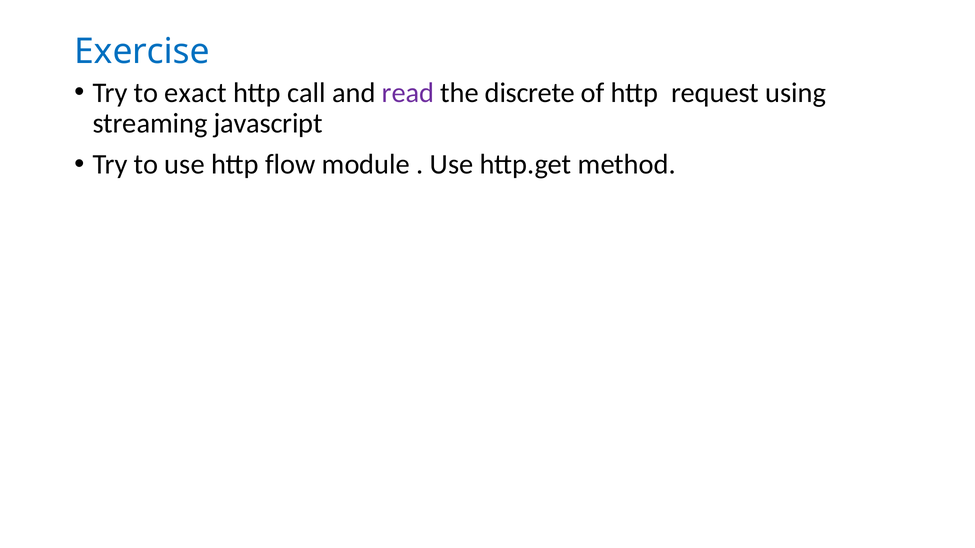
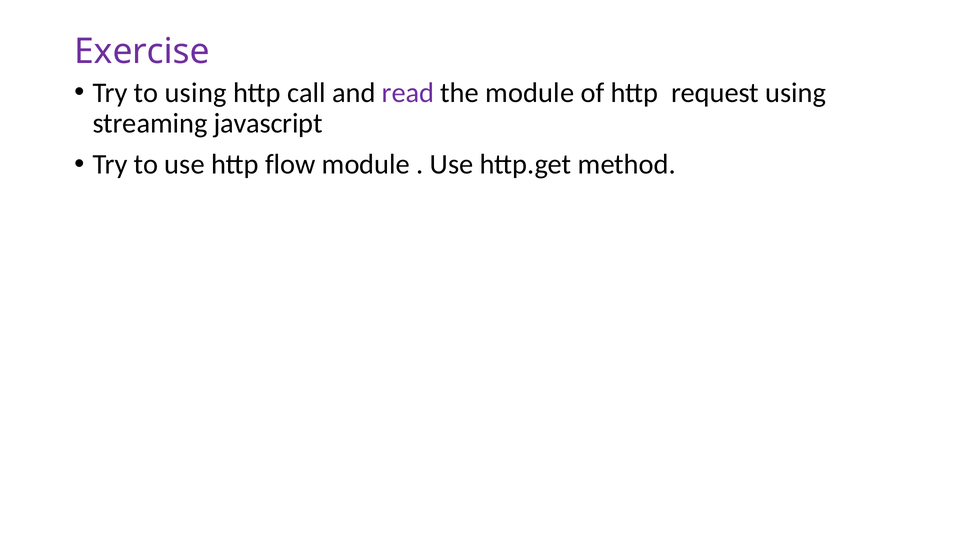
Exercise colour: blue -> purple
to exact: exact -> using
the discrete: discrete -> module
